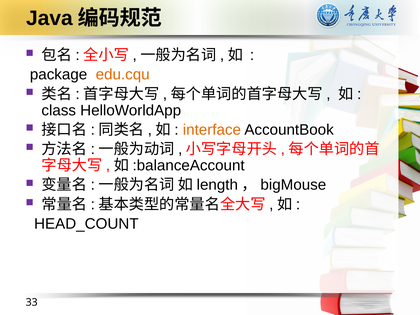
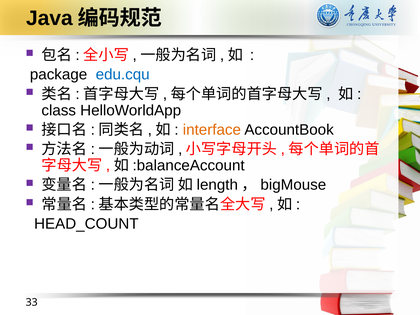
edu.cqu colour: orange -> blue
